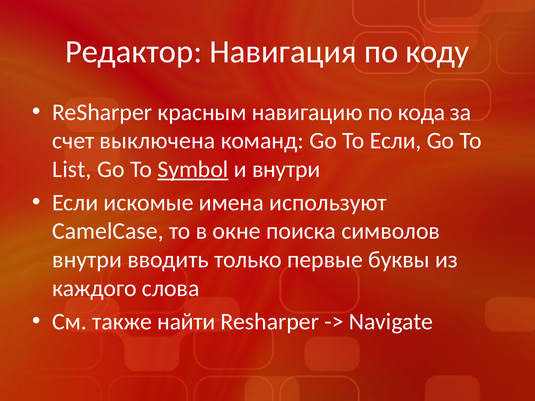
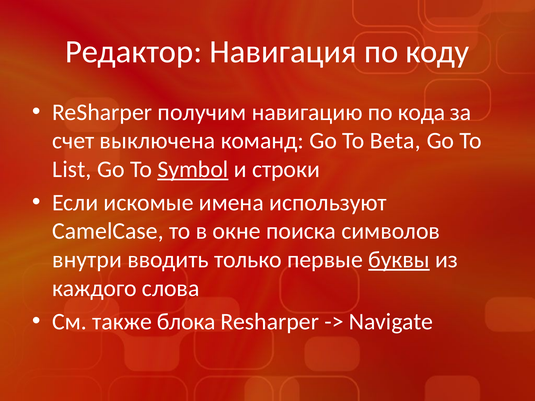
красным: красным -> получим
To Если: Если -> Beta
и внутри: внутри -> строки
буквы underline: none -> present
найти: найти -> блока
